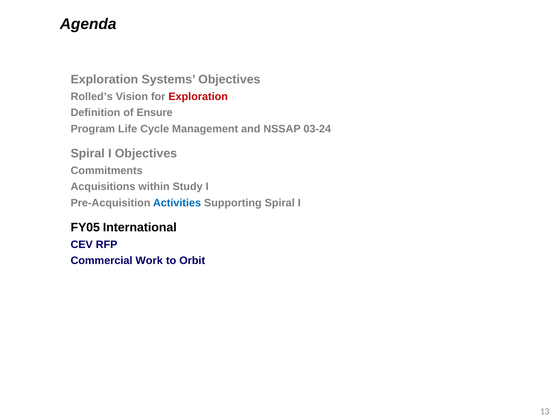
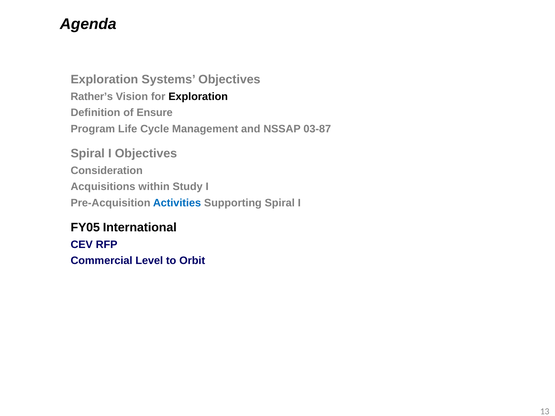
Rolled’s: Rolled’s -> Rather’s
Exploration at (198, 97) colour: red -> black
03-24: 03-24 -> 03-87
Commitments: Commitments -> Consideration
Work: Work -> Level
